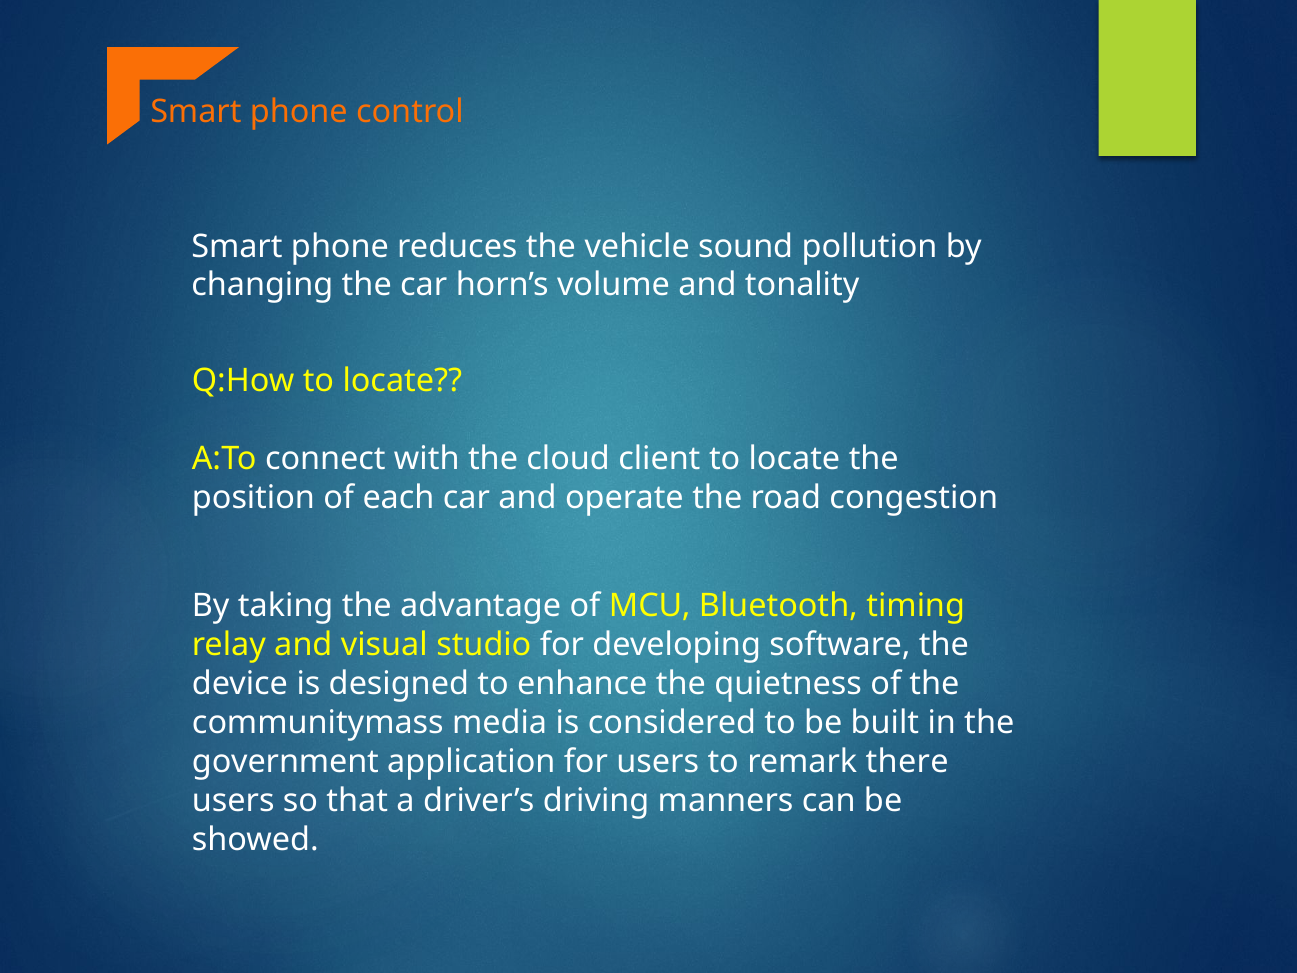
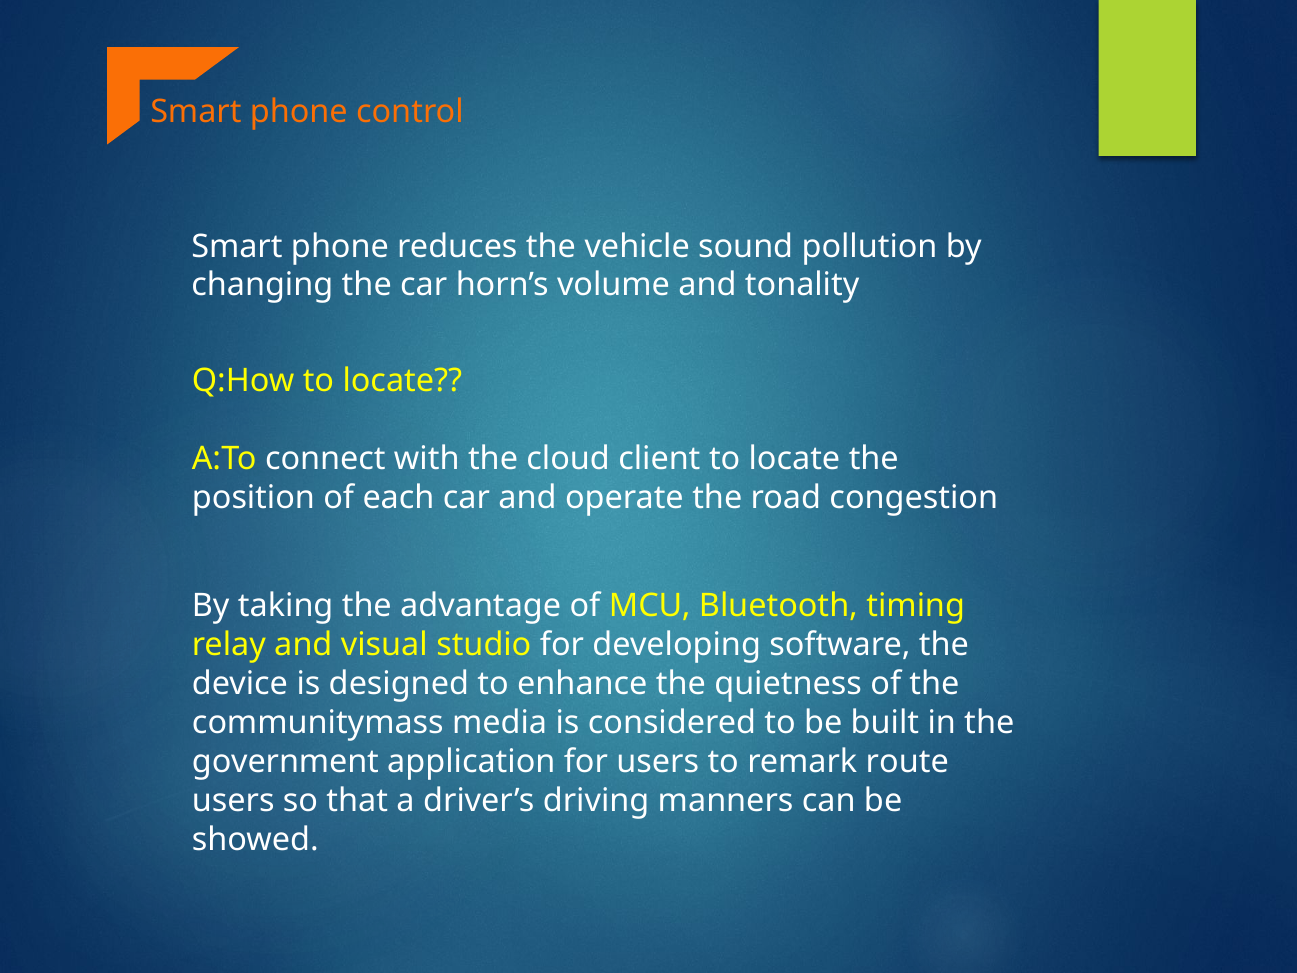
there: there -> route
